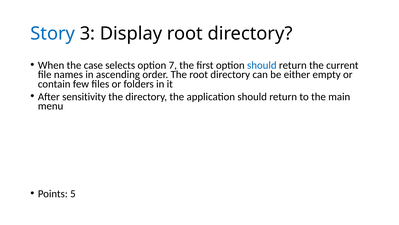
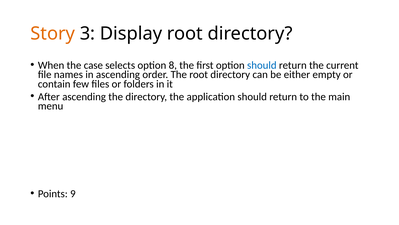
Story colour: blue -> orange
7: 7 -> 8
After sensitivity: sensitivity -> ascending
5: 5 -> 9
